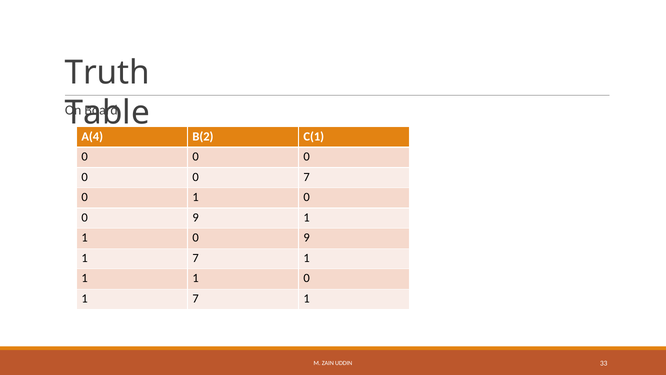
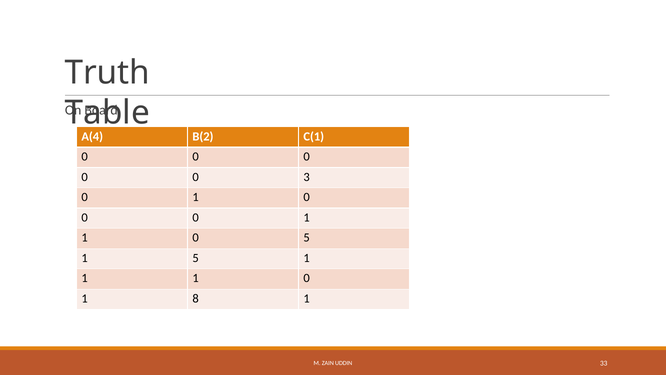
0 7: 7 -> 3
9 at (196, 217): 9 -> 0
1 0 9: 9 -> 5
7 at (196, 258): 7 -> 5
7 at (196, 298): 7 -> 8
